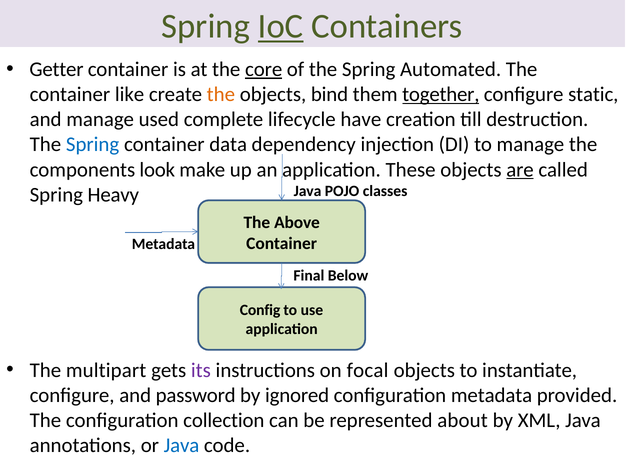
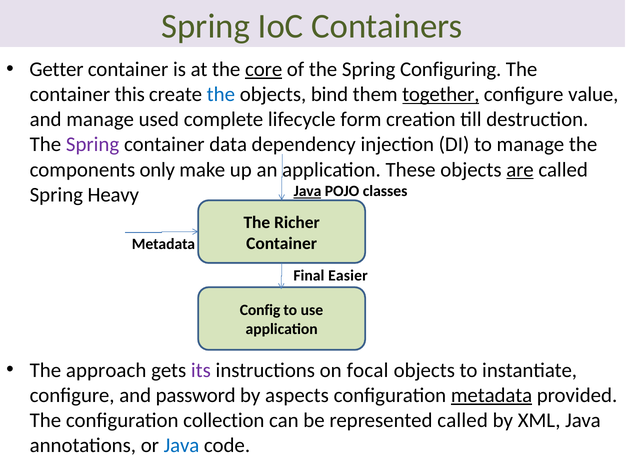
IoC underline: present -> none
Automated: Automated -> Configuring
like: like -> this
the at (221, 94) colour: orange -> blue
static: static -> value
have: have -> form
Spring at (93, 144) colour: blue -> purple
look: look -> only
Java at (308, 191) underline: none -> present
Above: Above -> Richer
Below: Below -> Easier
multipart: multipart -> approach
ignored: ignored -> aspects
metadata at (492, 395) underline: none -> present
represented about: about -> called
